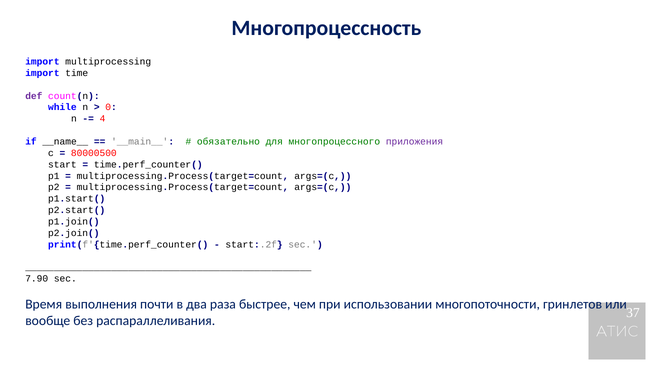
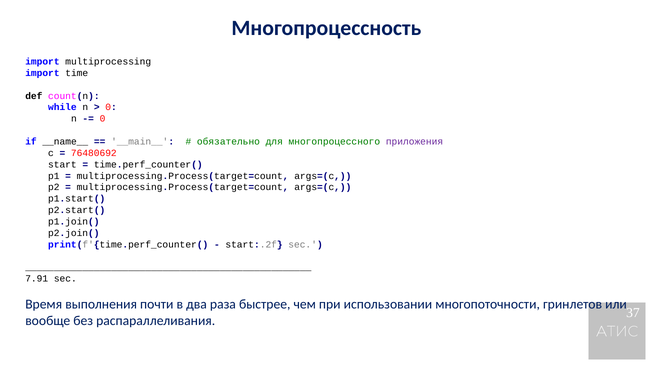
def colour: purple -> black
4 at (102, 119): 4 -> 0
80000500: 80000500 -> 76480692
7.90: 7.90 -> 7.91
